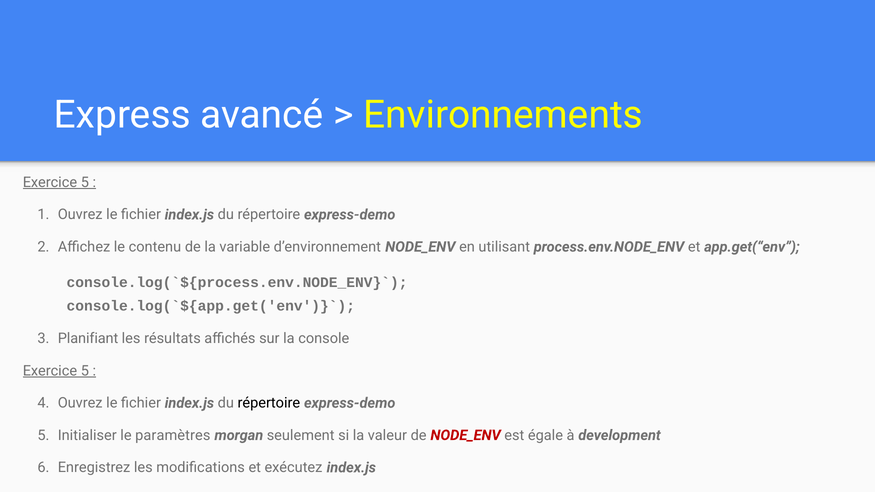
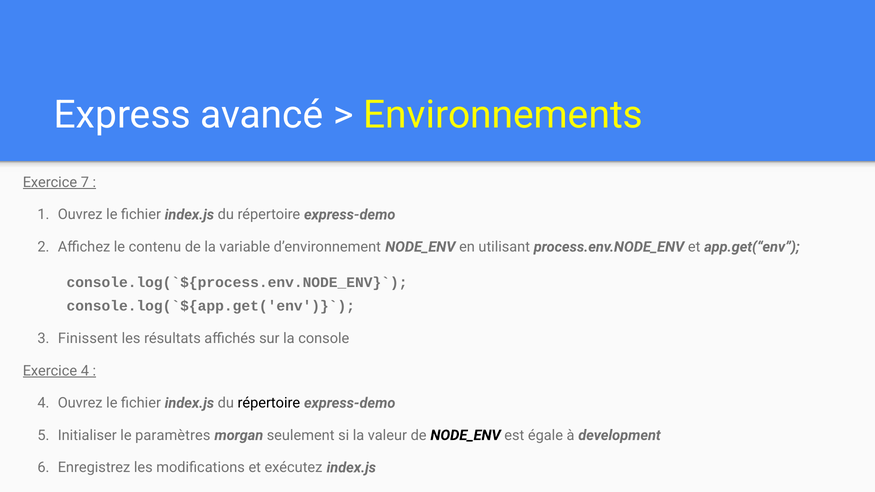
5 at (85, 182): 5 -> 7
Planifiant: Planifiant -> Finissent
5 at (85, 371): 5 -> 4
NODE_ENV at (466, 435) colour: red -> black
